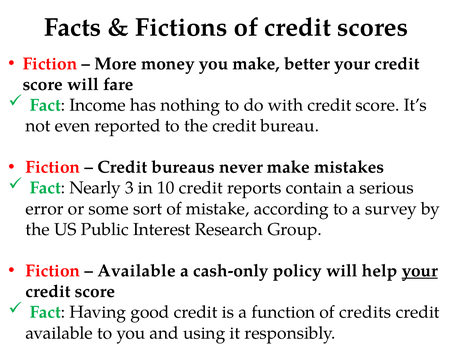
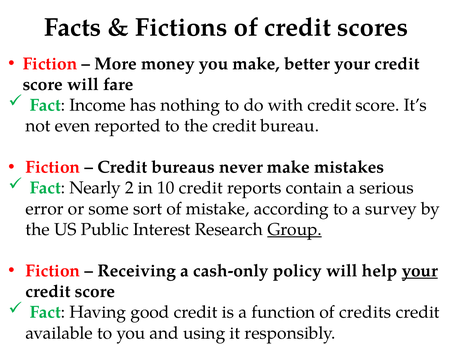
3: 3 -> 2
Group underline: none -> present
Available at (137, 271): Available -> Receiving
